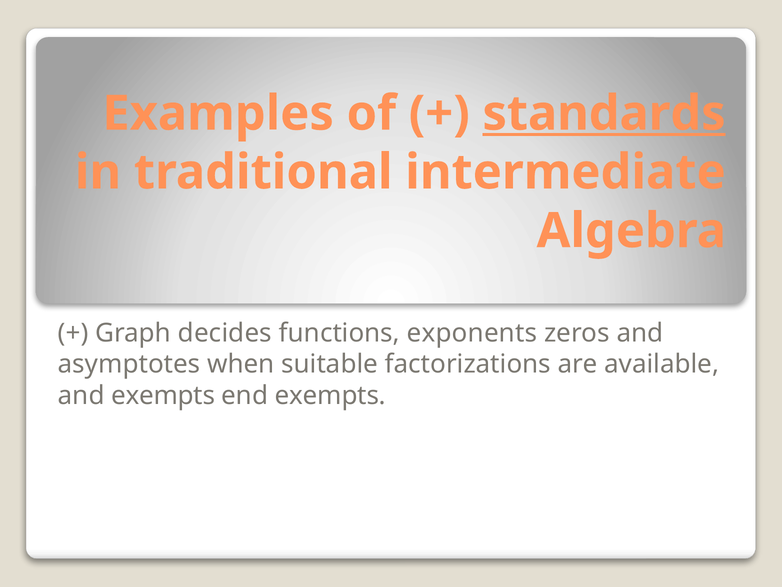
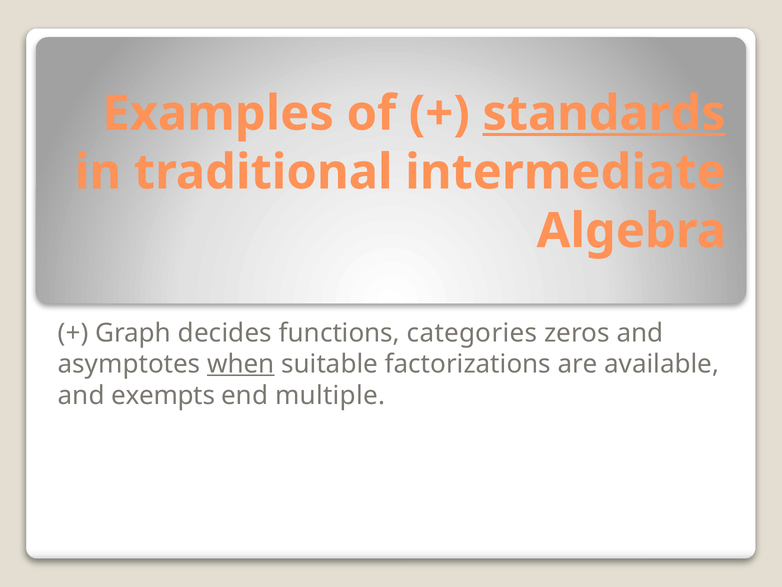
exponents: exponents -> categories
when underline: none -> present
end exempts: exempts -> multiple
